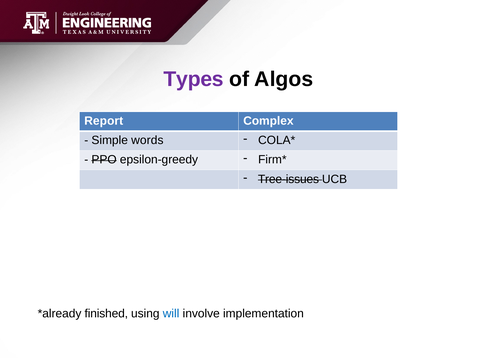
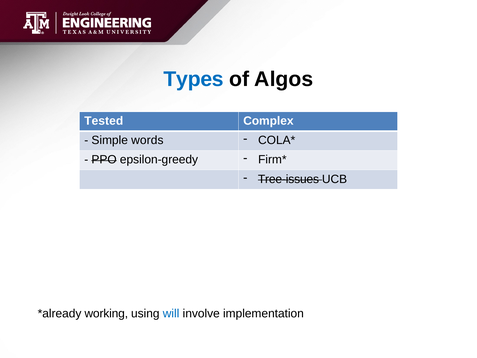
Types colour: purple -> blue
Report: Report -> Tested
finished: finished -> working
